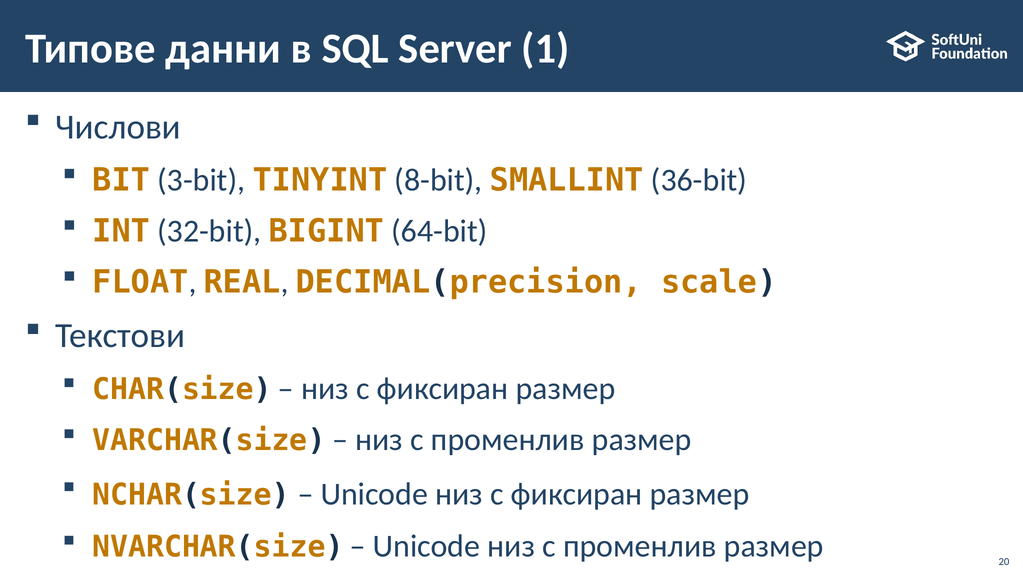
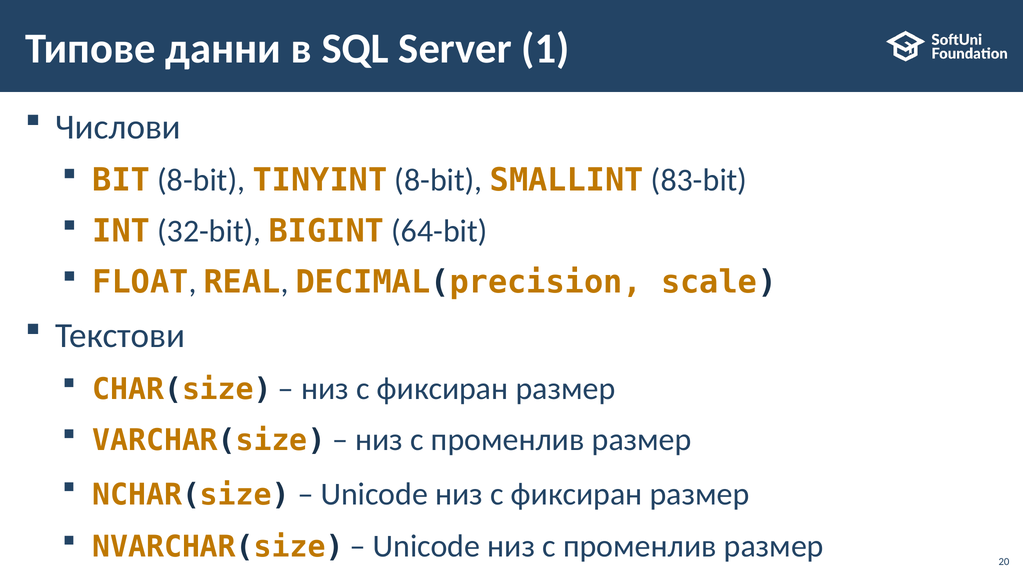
BIT 3-bit: 3-bit -> 8-bit
36-bit: 36-bit -> 83-bit
